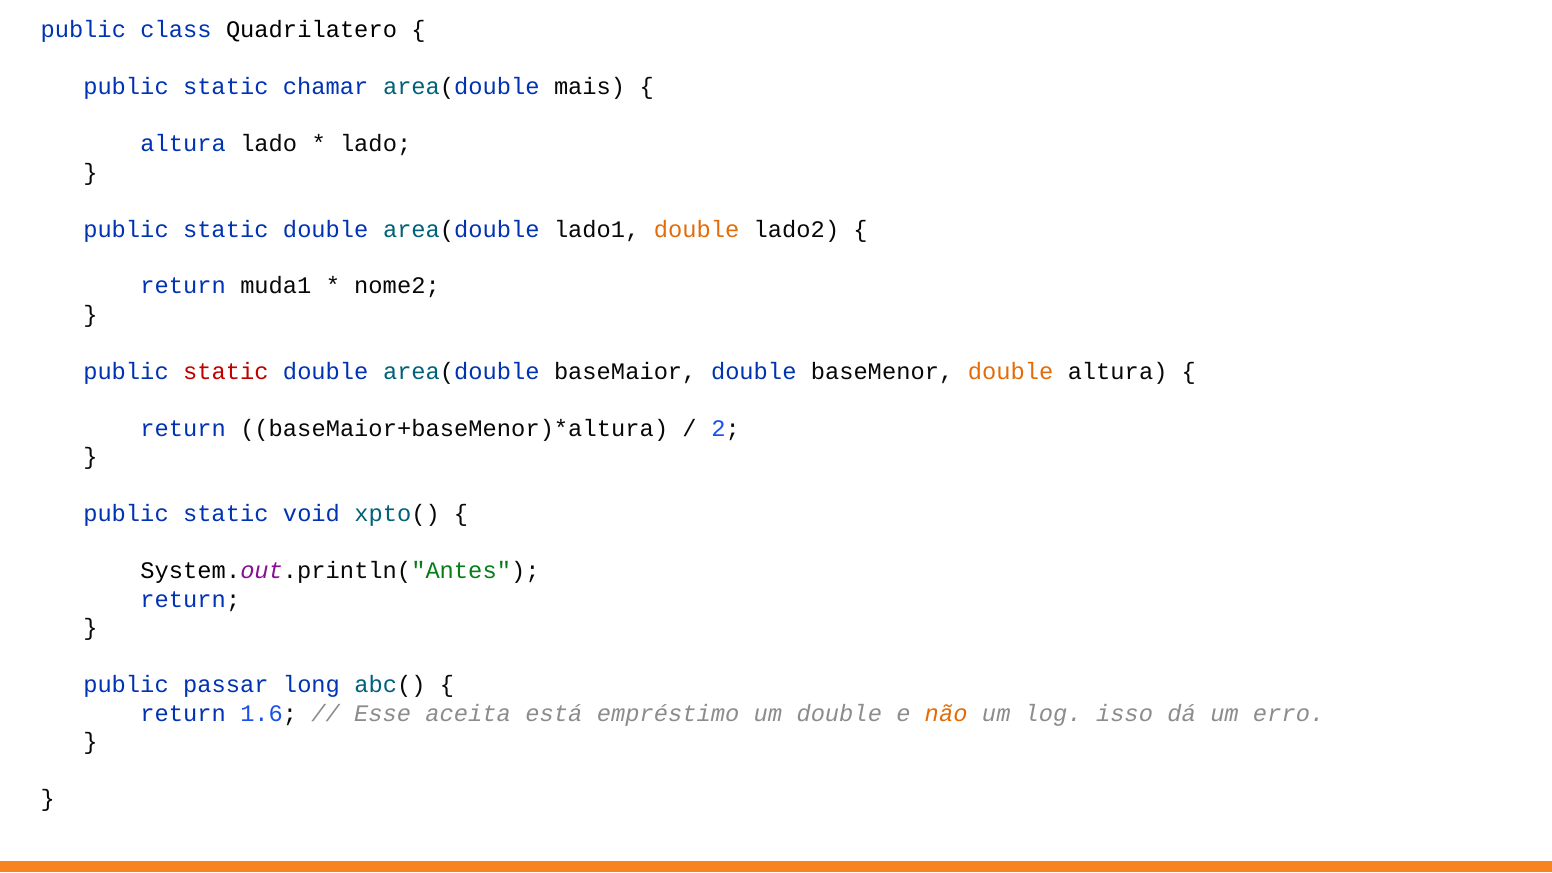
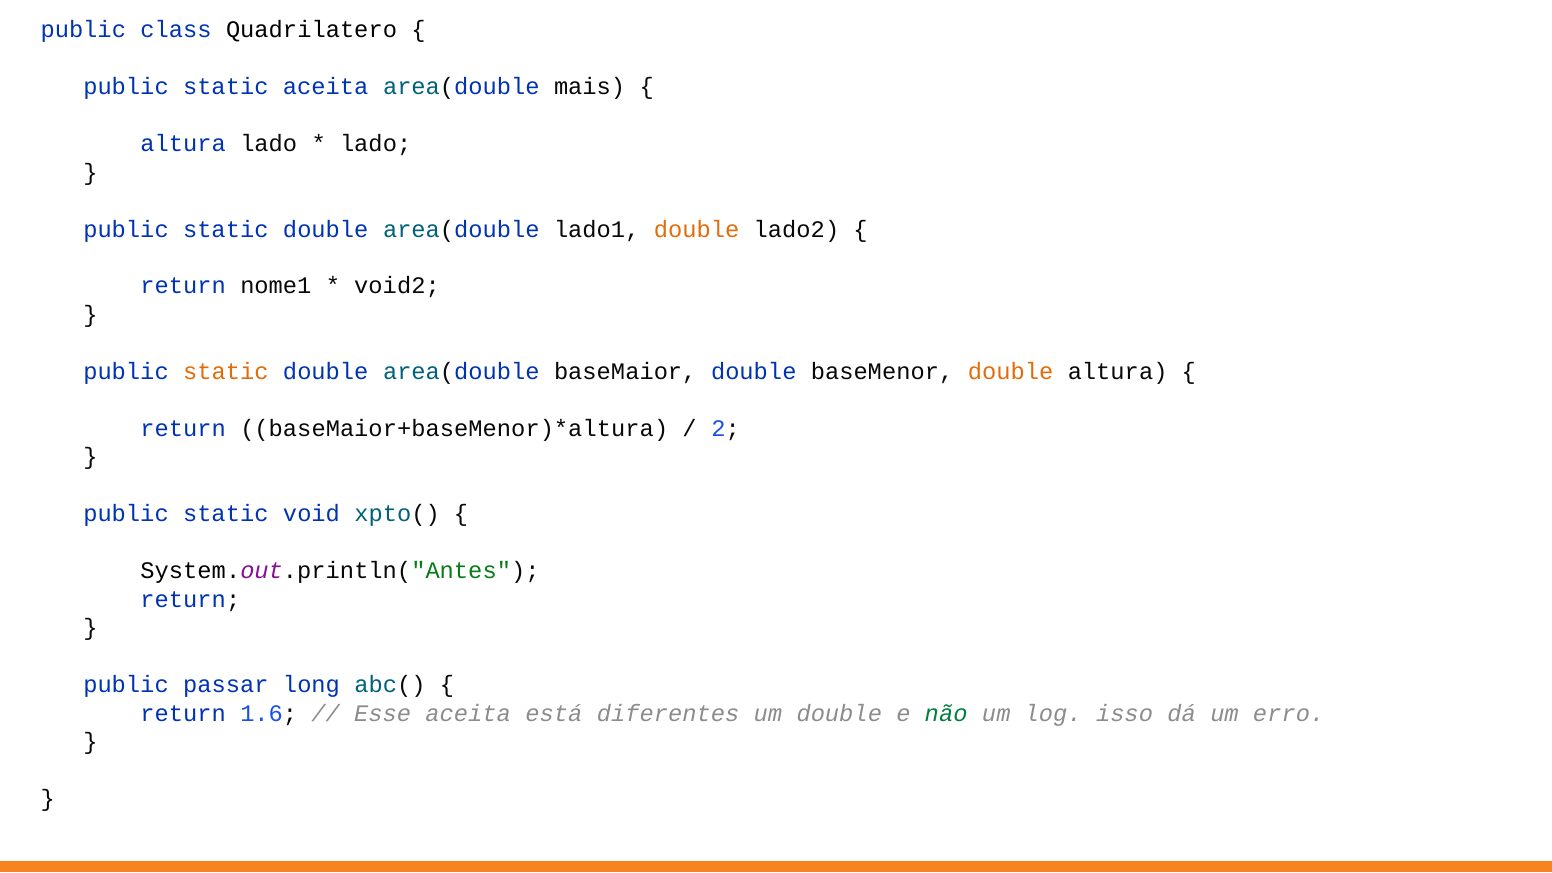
static chamar: chamar -> aceita
muda1: muda1 -> nome1
nome2: nome2 -> void2
static at (226, 372) colour: red -> orange
empréstimo: empréstimo -> diferentes
não colour: orange -> green
